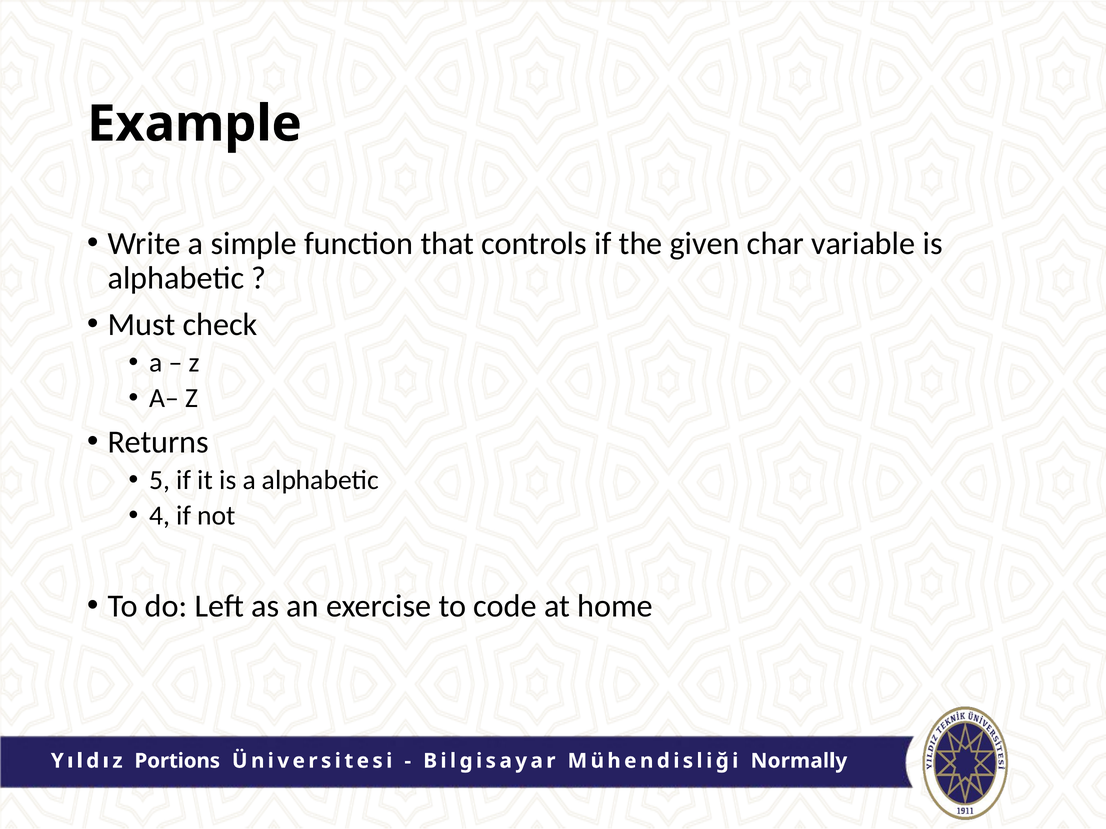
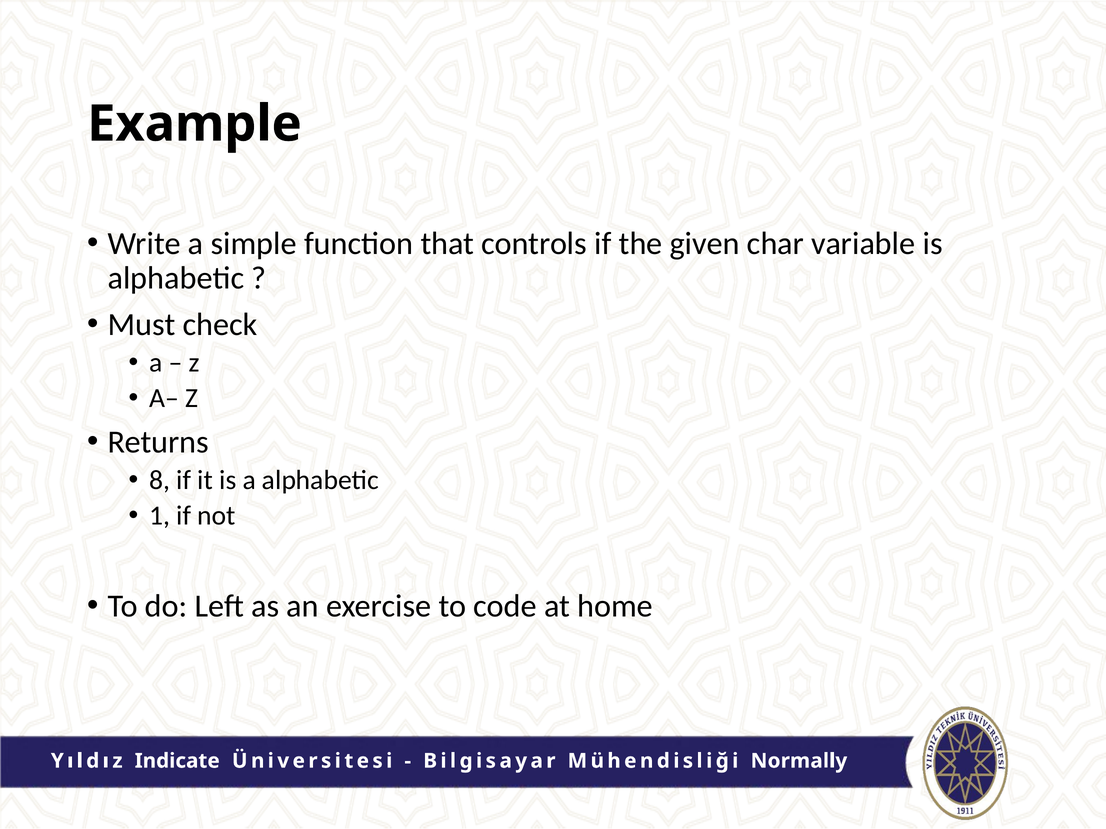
5: 5 -> 8
4: 4 -> 1
Portions: Portions -> Indicate
